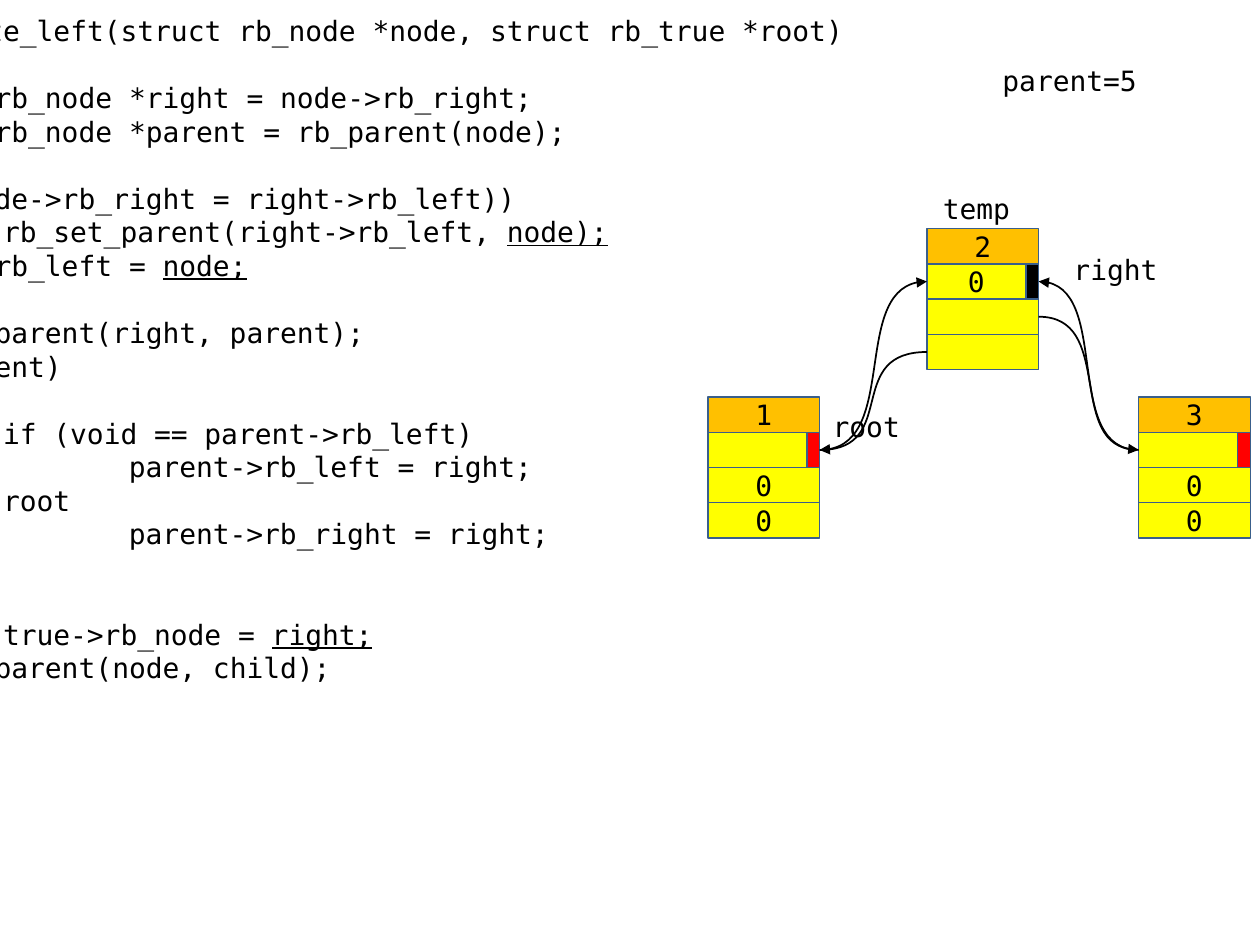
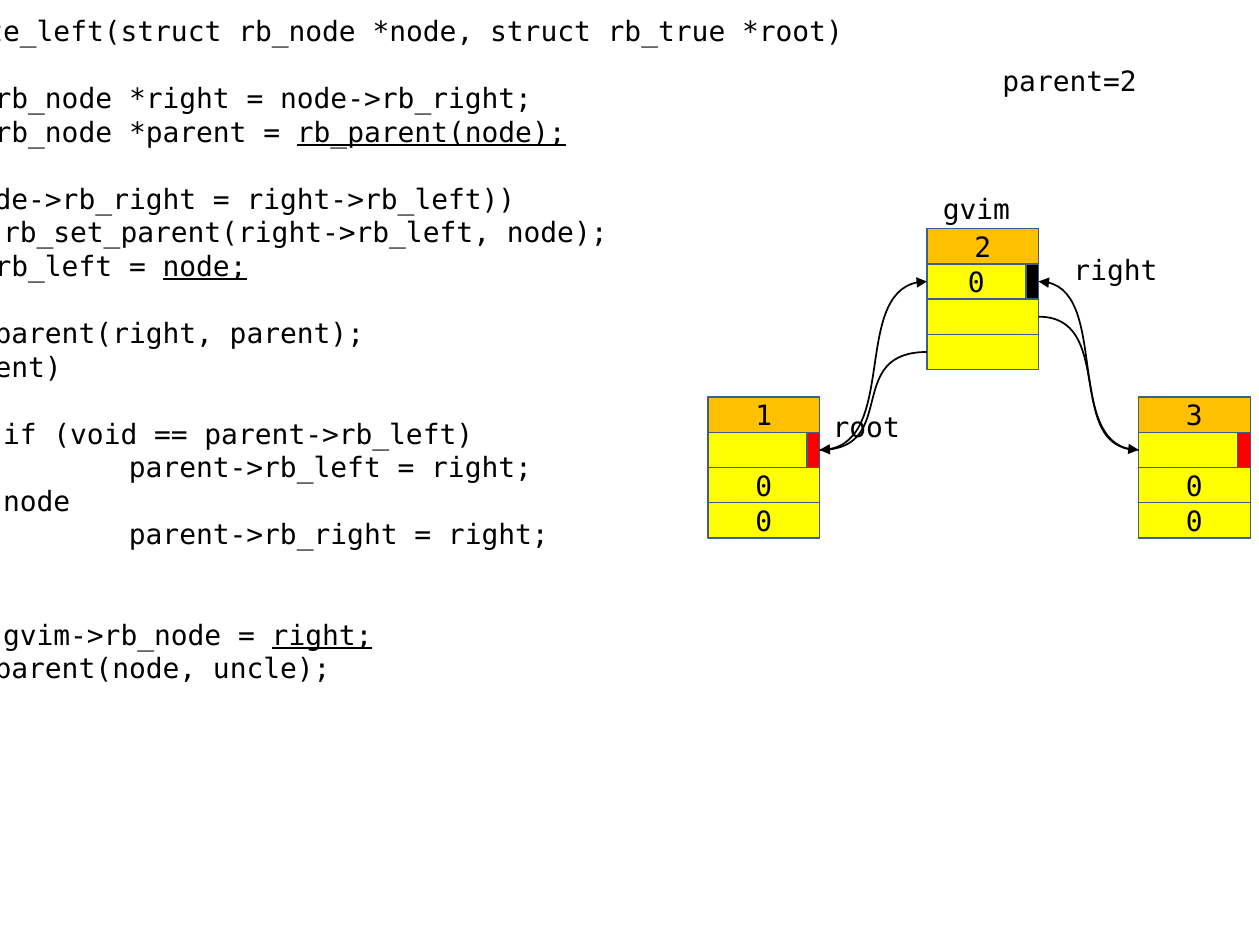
parent=5: parent=5 -> parent=2
rb_parent(node underline: none -> present
temp: temp -> gvim
node at (557, 234) underline: present -> none
root at (37, 502): root -> node
true->rb_node: true->rb_node -> gvim->rb_node
child: child -> uncle
